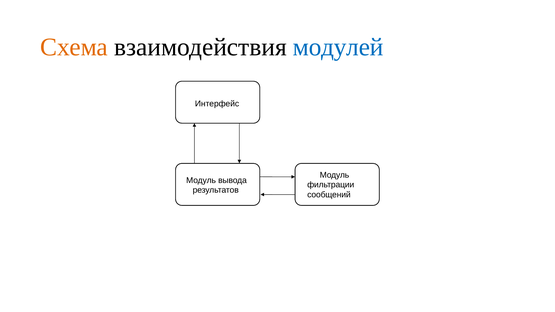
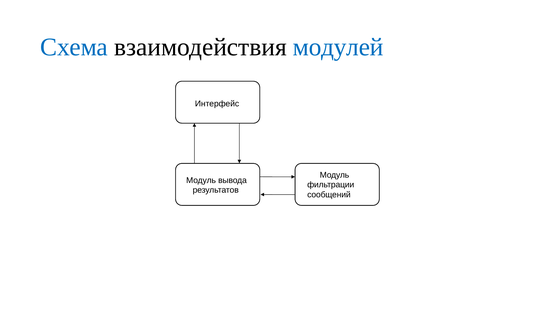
Схема colour: orange -> blue
